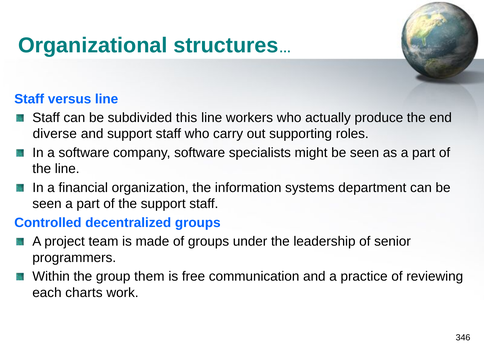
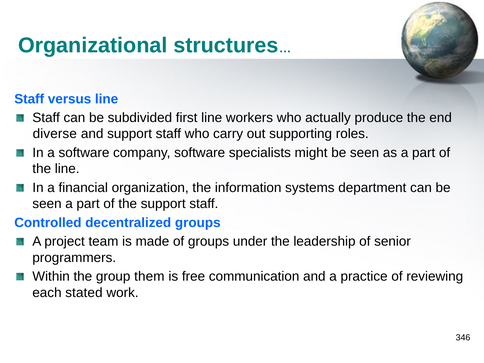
this: this -> first
charts: charts -> stated
